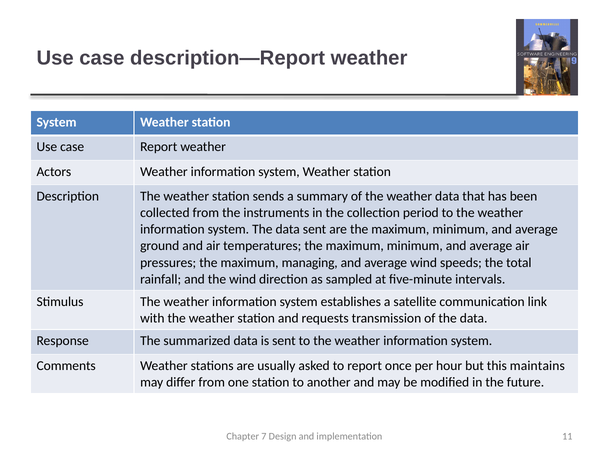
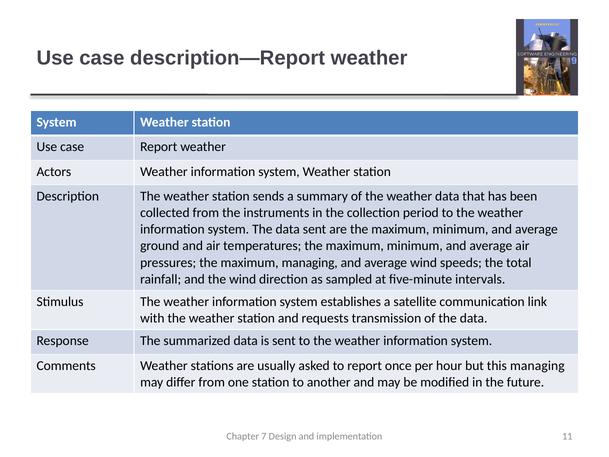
this maintains: maintains -> managing
